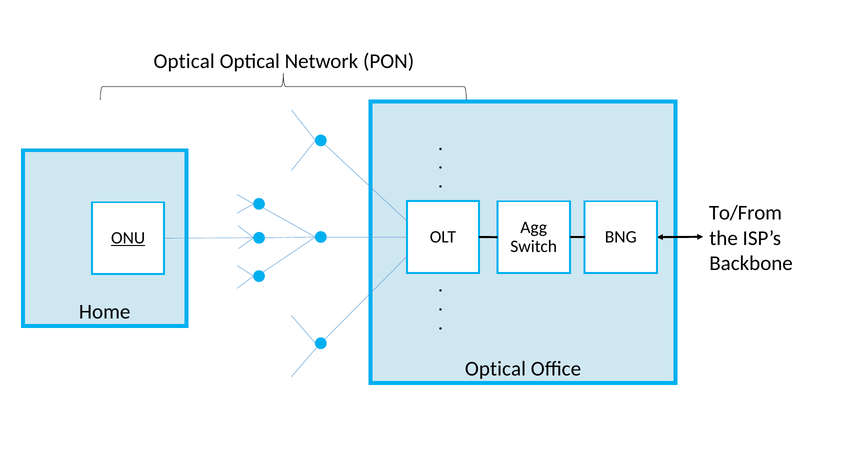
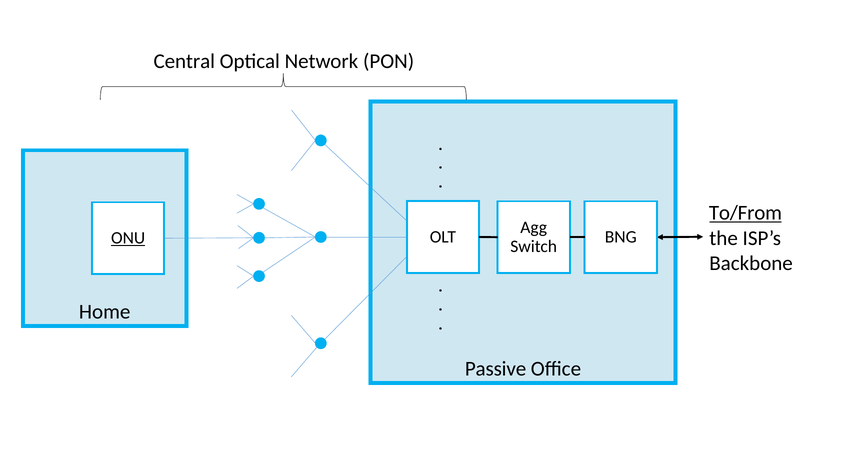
Optical at (184, 61): Optical -> Central
To/From underline: none -> present
Optical at (495, 369): Optical -> Passive
